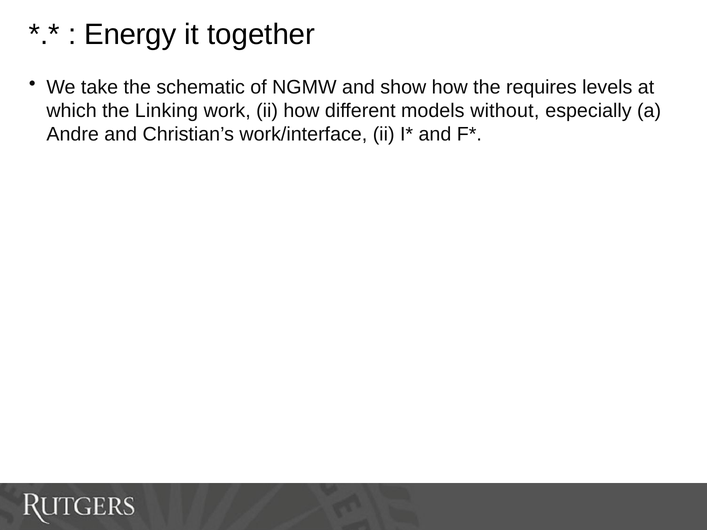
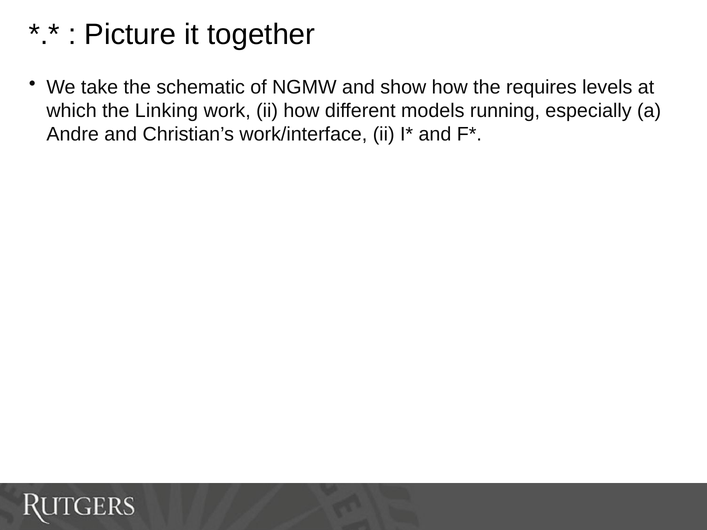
Energy: Energy -> Picture
without: without -> running
